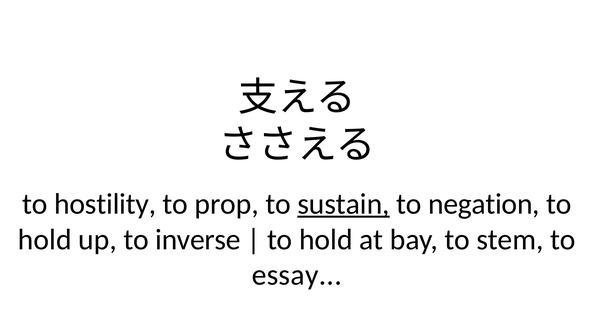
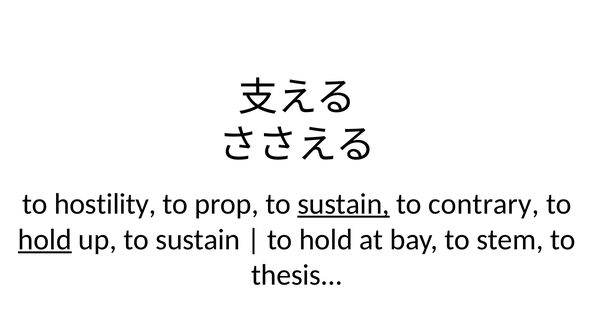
negation: negation -> contrary
hold at (45, 240) underline: none -> present
up to inverse: inverse -> sustain
essay: essay -> thesis
